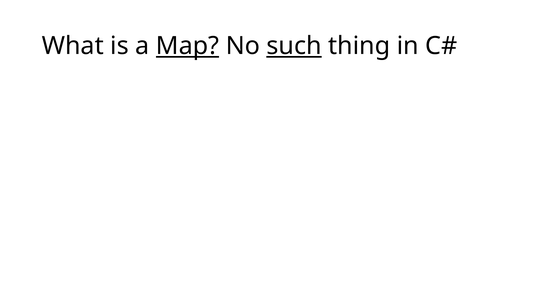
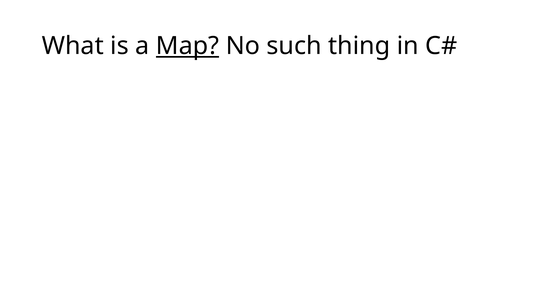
such underline: present -> none
